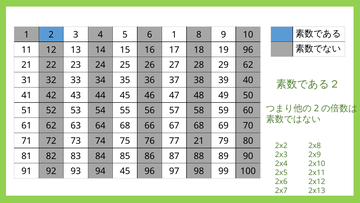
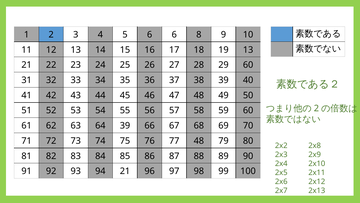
6 1: 1 -> 6
19 96: 96 -> 13
29 62: 62 -> 60
64 68: 68 -> 39
77 21: 21 -> 48
94 45: 45 -> 21
